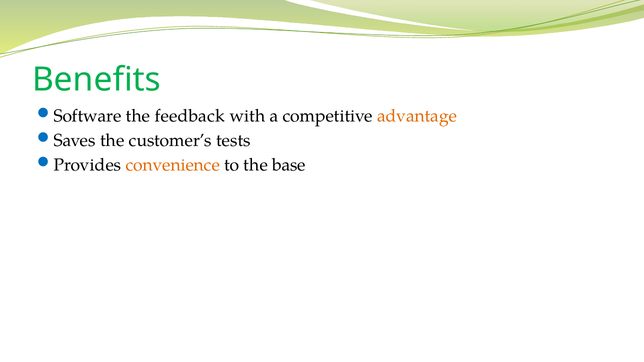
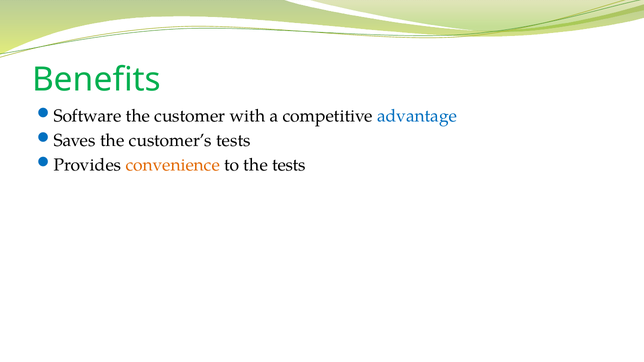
feedback: feedback -> customer
advantage colour: orange -> blue
the base: base -> tests
